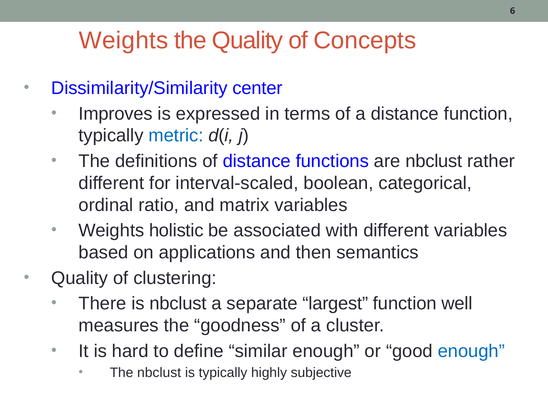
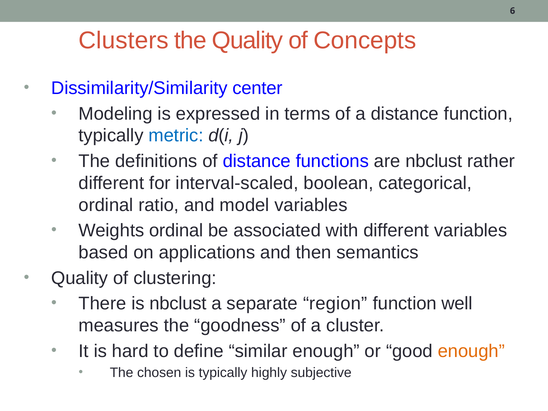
Weights at (124, 41): Weights -> Clusters
Improves: Improves -> Modeling
matrix: matrix -> model
Weights holistic: holistic -> ordinal
largest: largest -> region
enough at (471, 351) colour: blue -> orange
The nbclust: nbclust -> chosen
